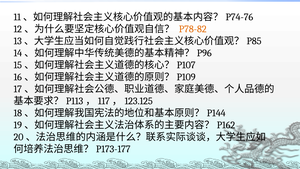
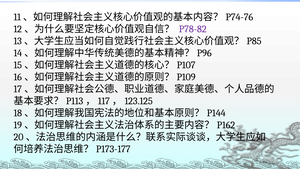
P78-82 colour: orange -> purple
